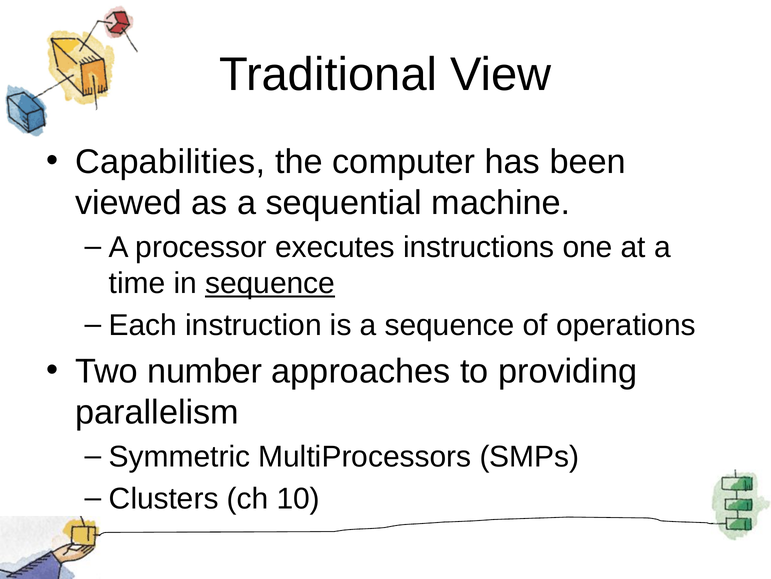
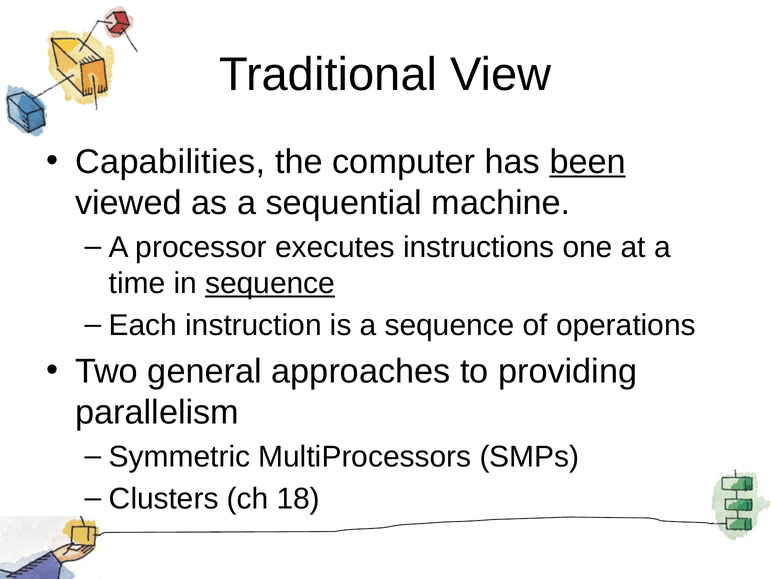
been underline: none -> present
number: number -> general
10: 10 -> 18
